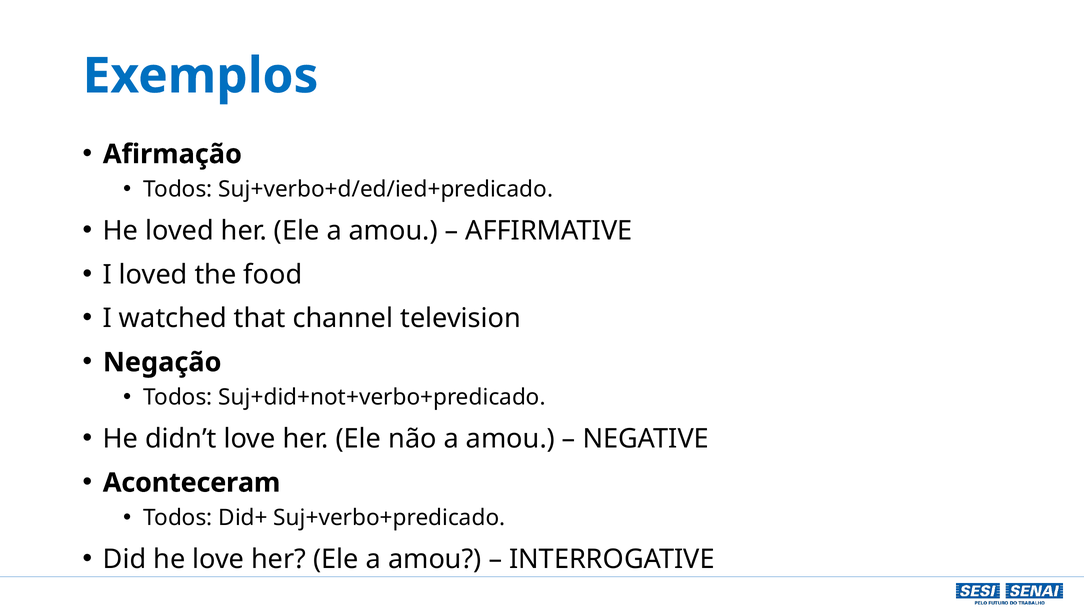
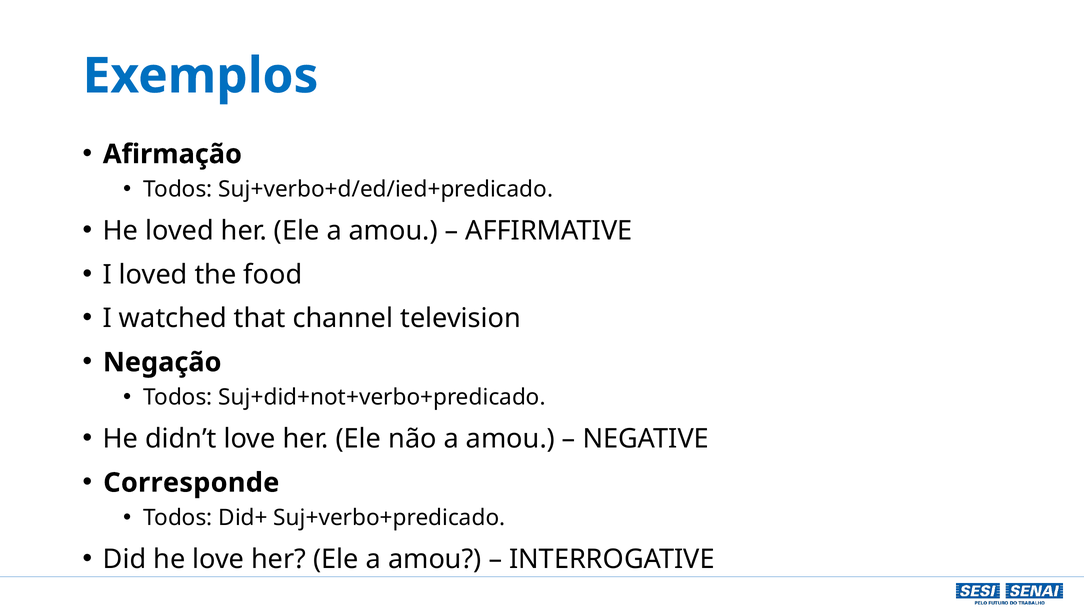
Aconteceram: Aconteceram -> Corresponde
